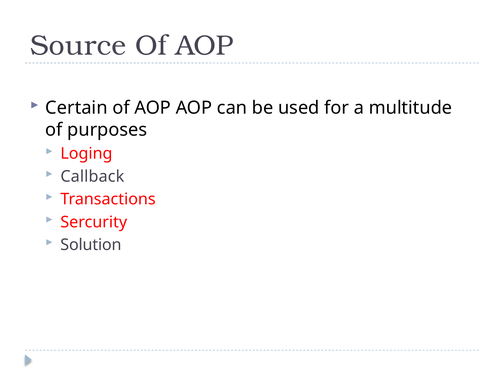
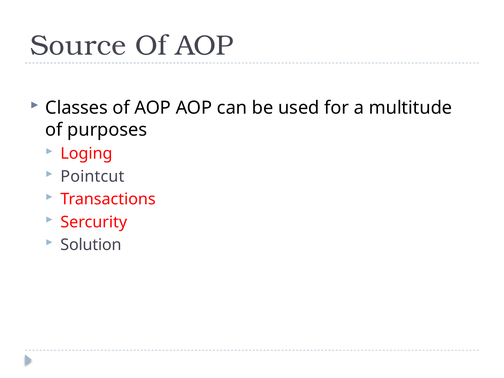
Certain: Certain -> Classes
Callback: Callback -> Pointcut
